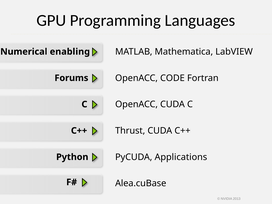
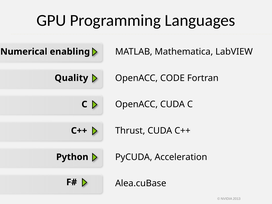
Forums: Forums -> Quality
Applications: Applications -> Acceleration
